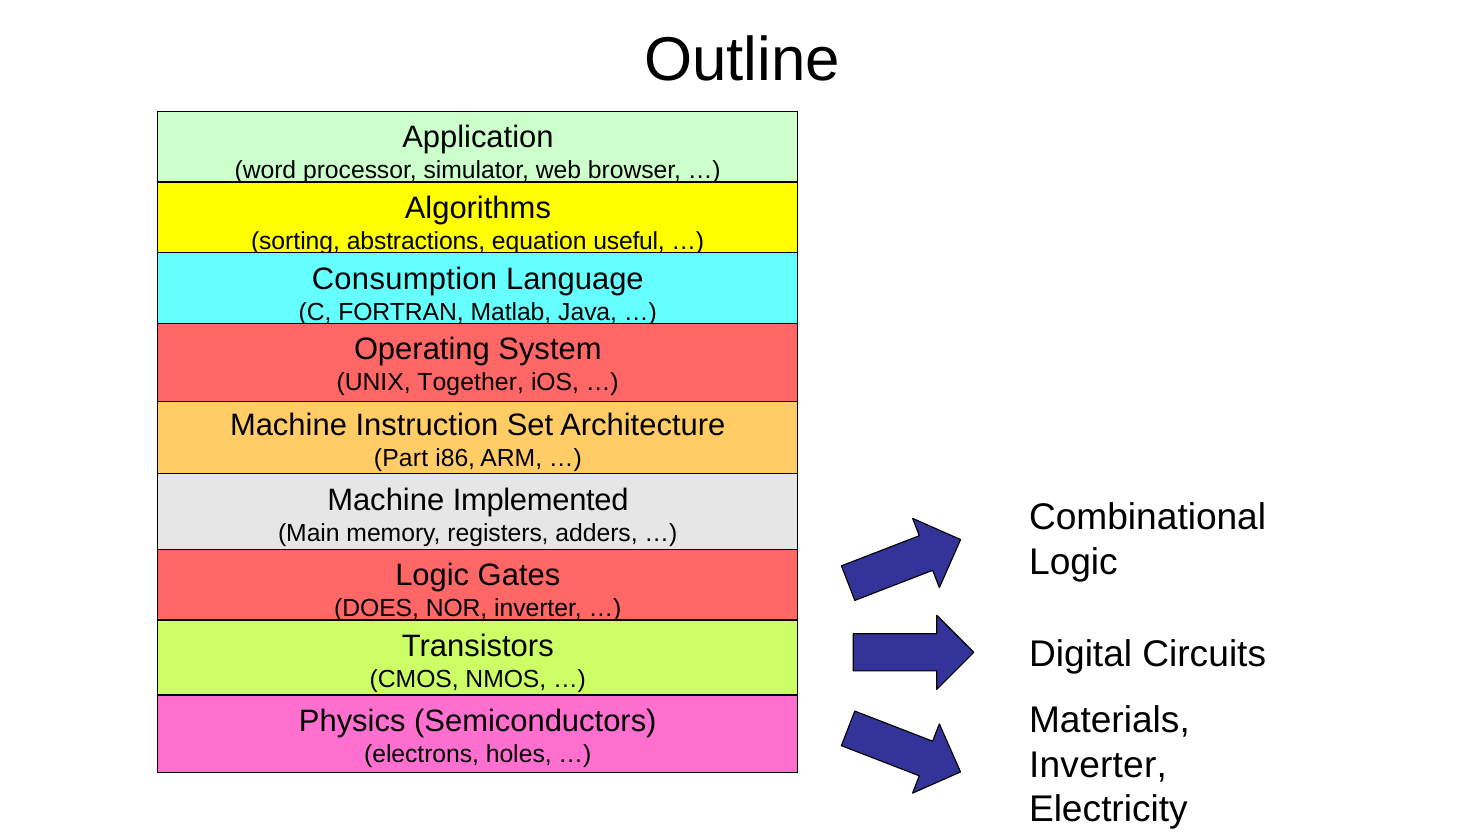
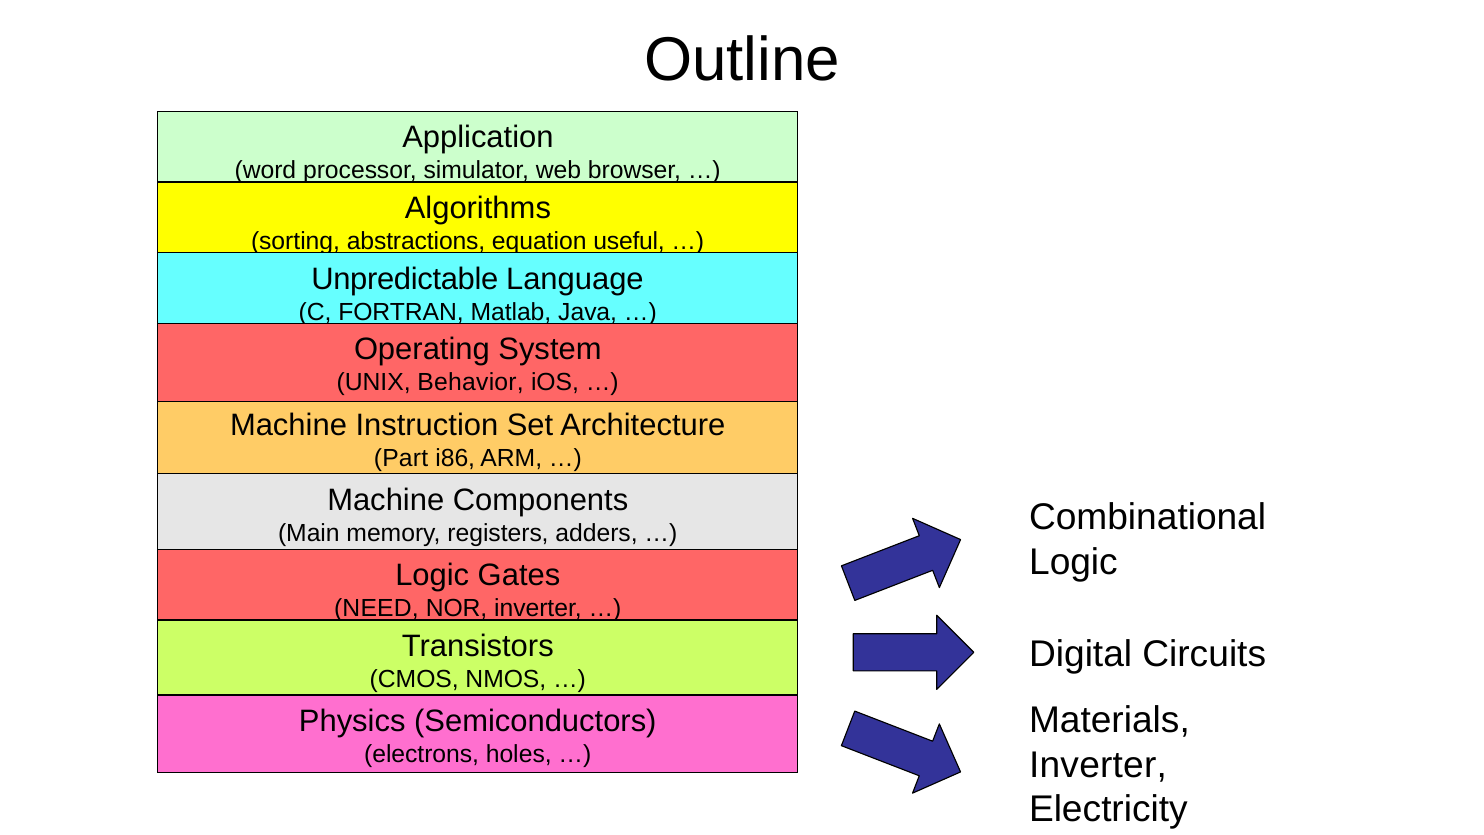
Consumption: Consumption -> Unpredictable
Together: Together -> Behavior
Implemented: Implemented -> Components
DOES: DOES -> NEED
